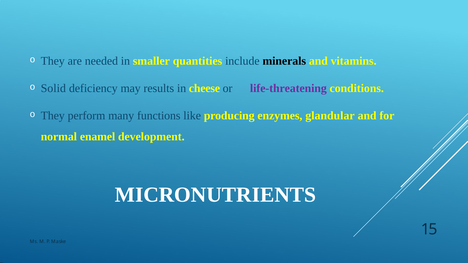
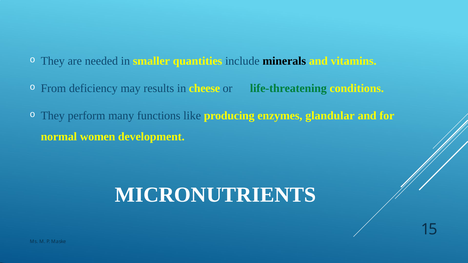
Solid: Solid -> From
life-threatening colour: purple -> green
enamel: enamel -> women
